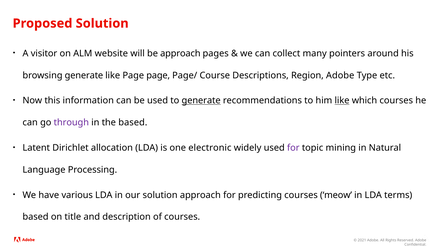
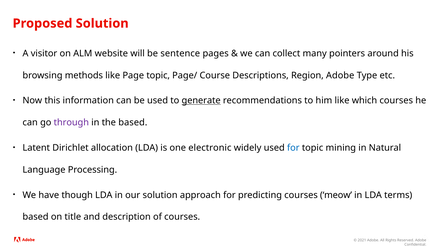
be approach: approach -> sentence
browsing generate: generate -> methods
Page page: page -> topic
like at (342, 101) underline: present -> none
for at (293, 148) colour: purple -> blue
various: various -> though
